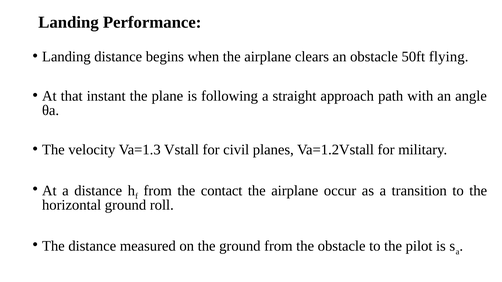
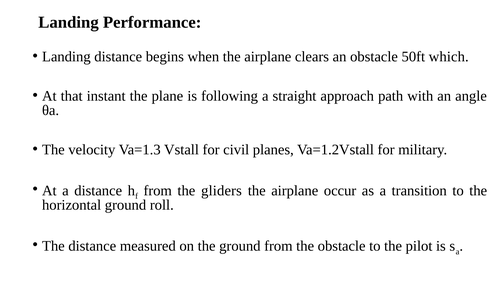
flying: flying -> which
contact: contact -> gliders
